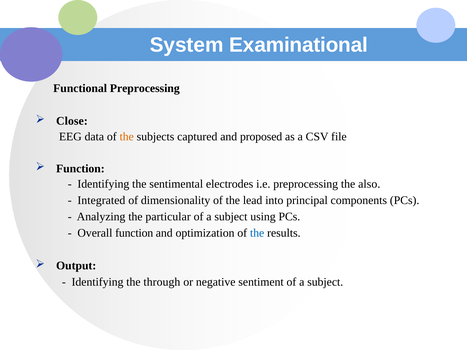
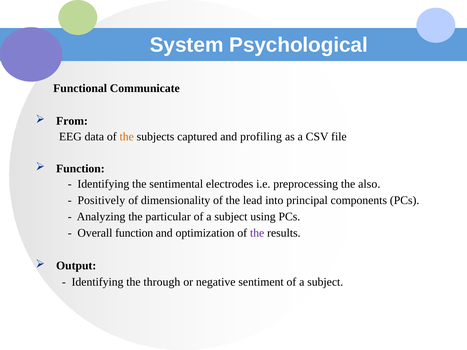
Examinational: Examinational -> Psychological
Functional Preprocessing: Preprocessing -> Communicate
Close: Close -> From
proposed: proposed -> profiling
Integrated: Integrated -> Positively
the at (257, 233) colour: blue -> purple
